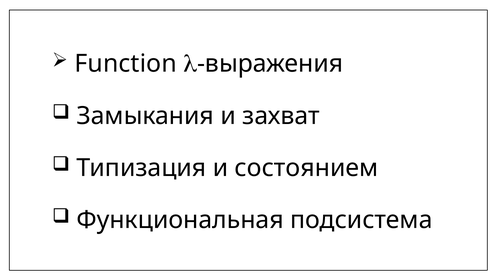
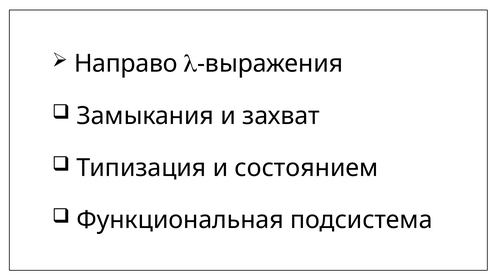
Function: Function -> Направо
